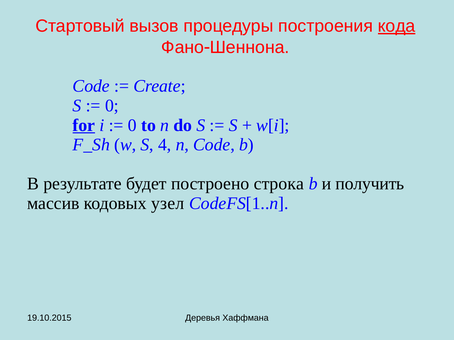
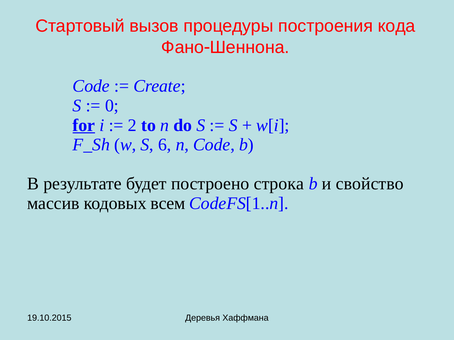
кода underline: present -> none
0 at (132, 125): 0 -> 2
4: 4 -> 6
получить: получить -> свойство
узел: узел -> всем
